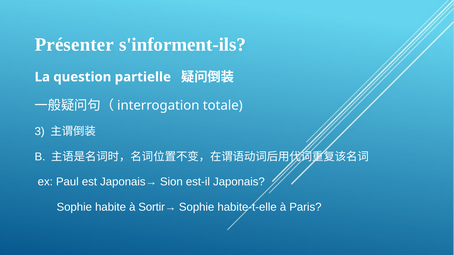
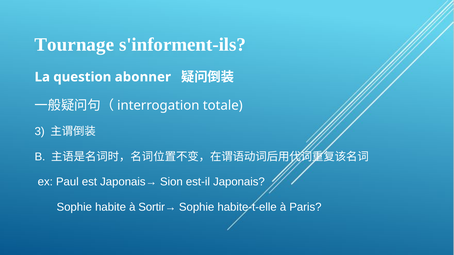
Présenter: Présenter -> Tournage
partielle: partielle -> abonner
